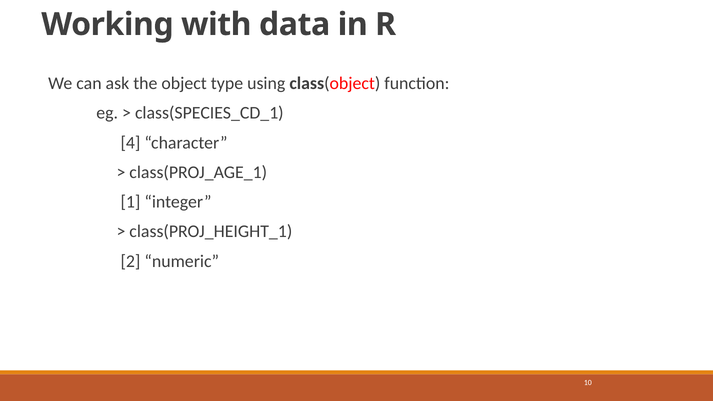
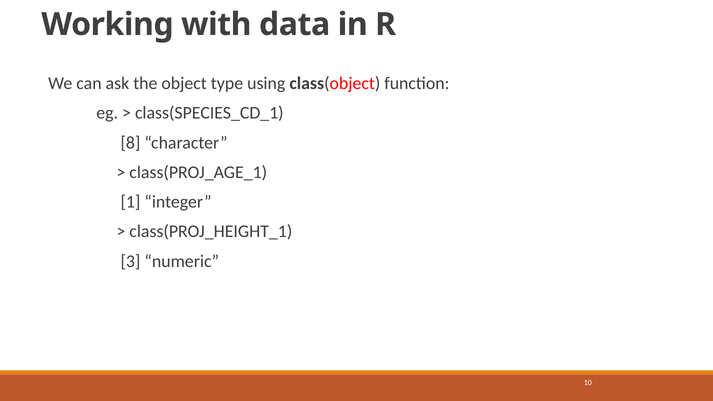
4: 4 -> 8
2: 2 -> 3
